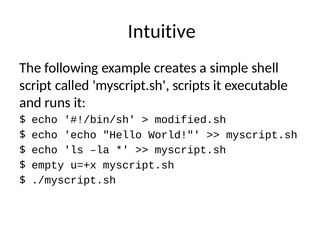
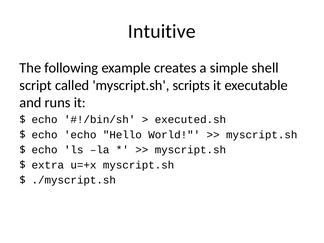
modified.sh: modified.sh -> executed.sh
empty: empty -> extra
